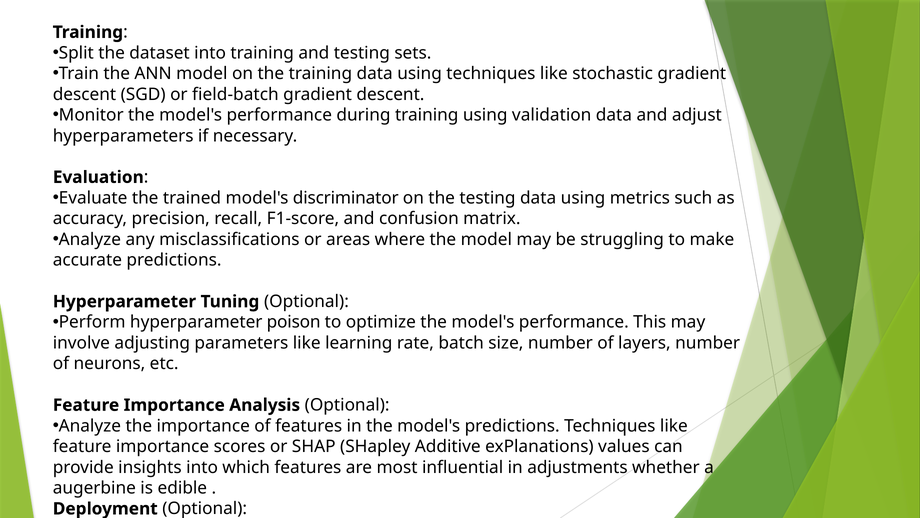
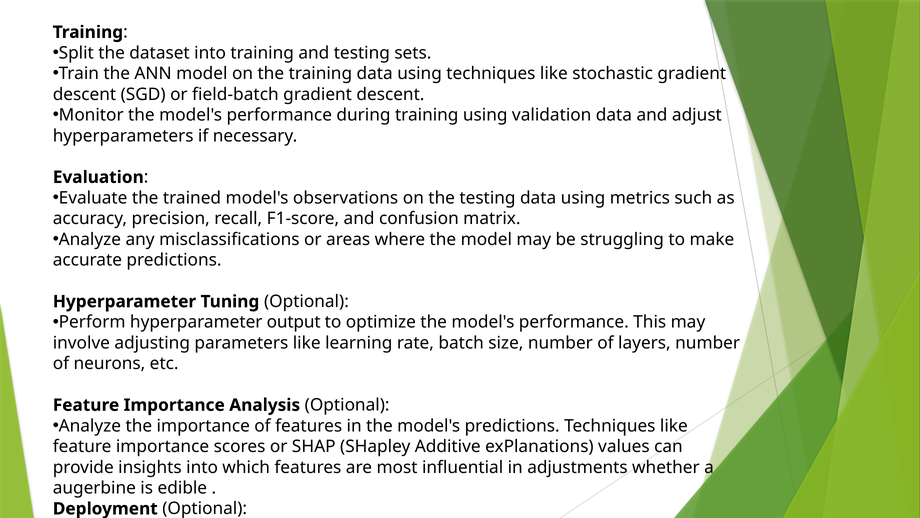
discriminator: discriminator -> observations
poison: poison -> output
